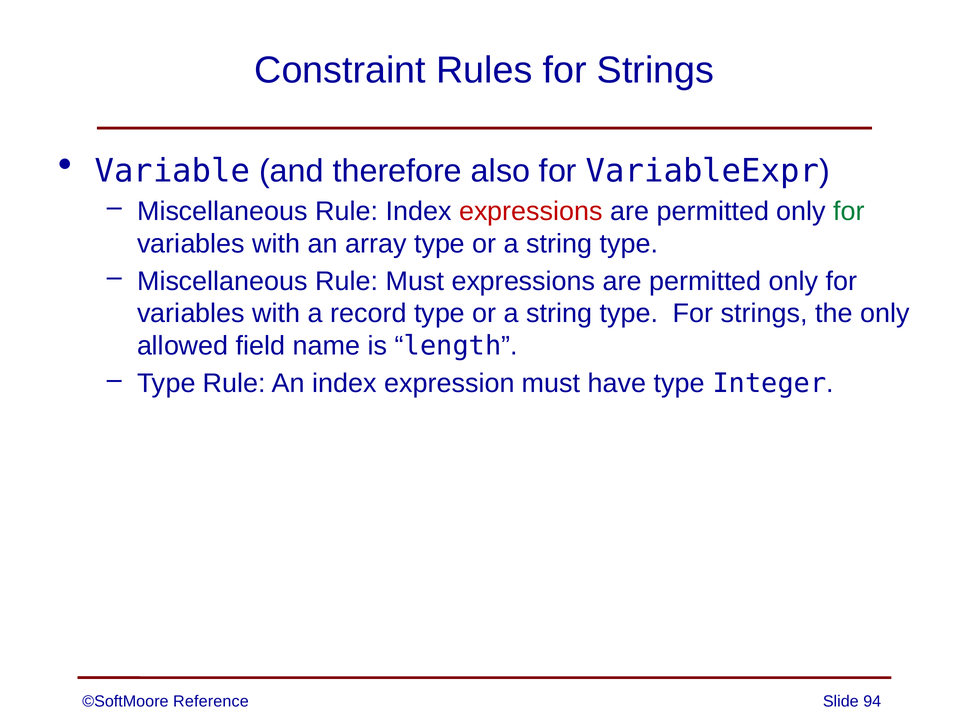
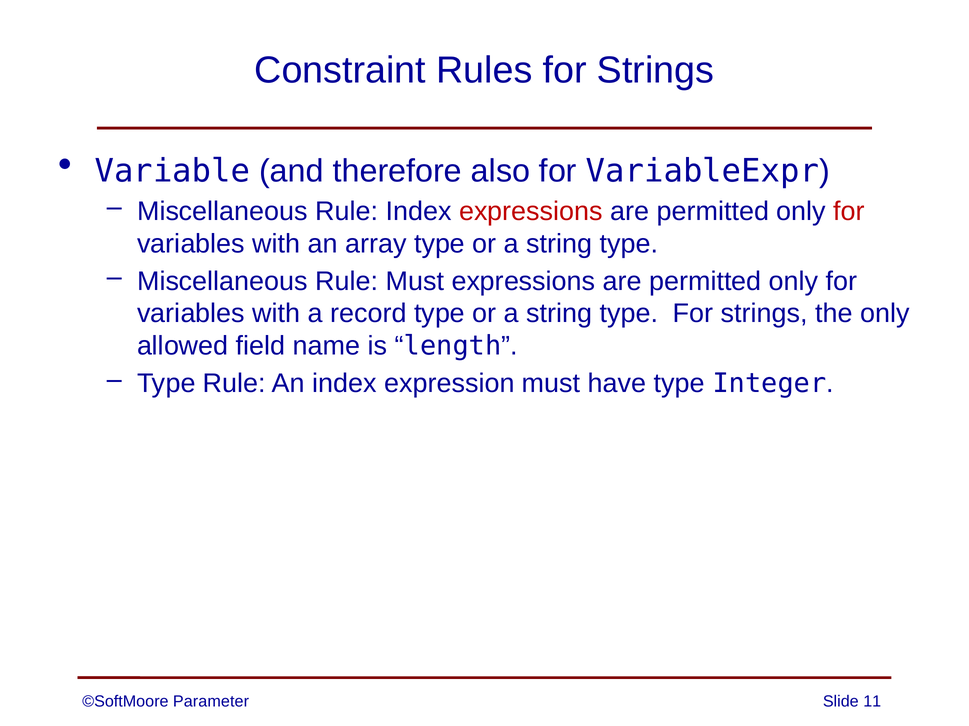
for at (849, 212) colour: green -> red
Reference: Reference -> Parameter
94: 94 -> 11
